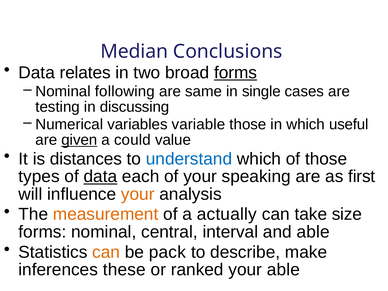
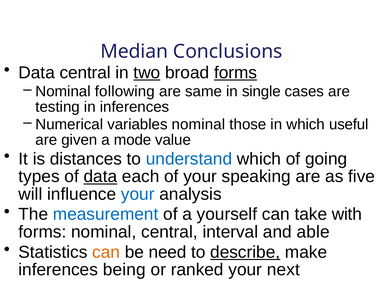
Data relates: relates -> central
two underline: none -> present
in discussing: discussing -> inferences
variables variable: variable -> nominal
given underline: present -> none
could: could -> mode
of those: those -> going
first: first -> five
your at (138, 194) colour: orange -> blue
measurement colour: orange -> blue
actually: actually -> yourself
size: size -> with
pack: pack -> need
describe underline: none -> present
these: these -> being
your able: able -> next
